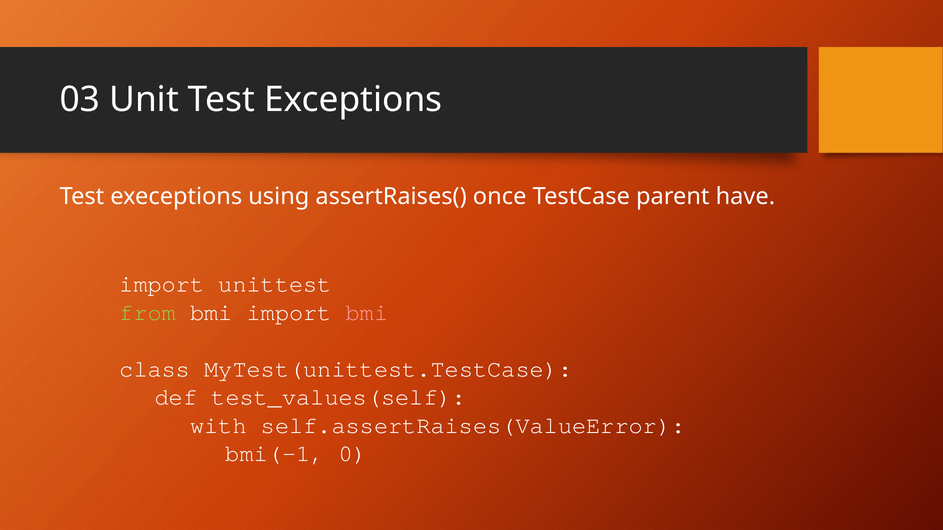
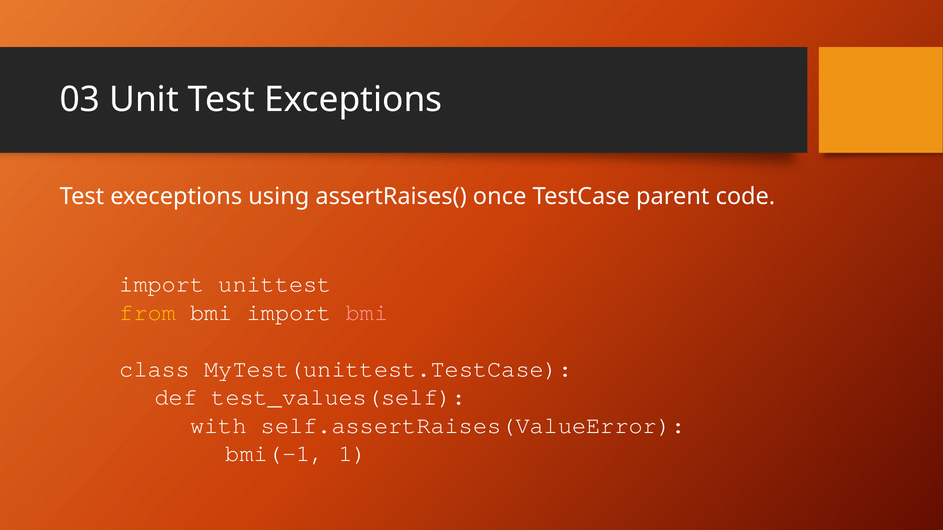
have: have -> code
from colour: light green -> yellow
0: 0 -> 1
